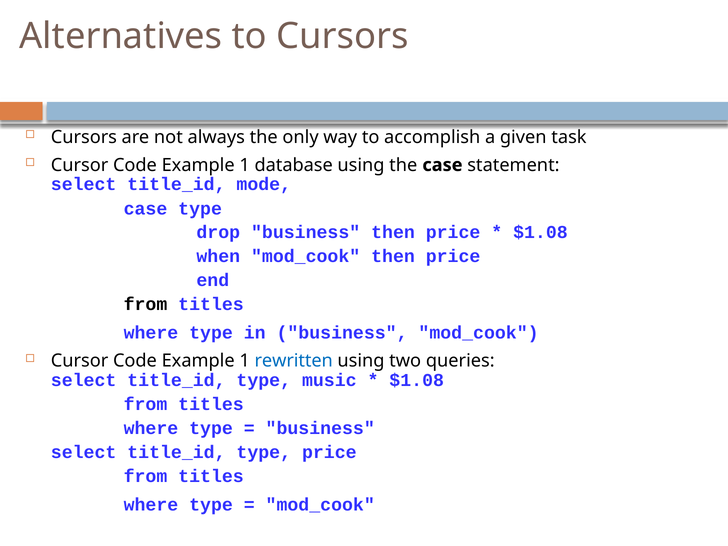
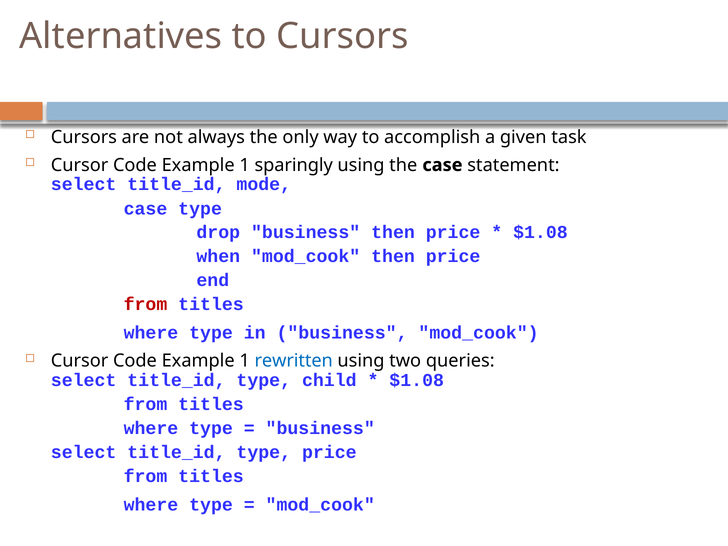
database: database -> sparingly
from at (145, 304) colour: black -> red
music: music -> child
